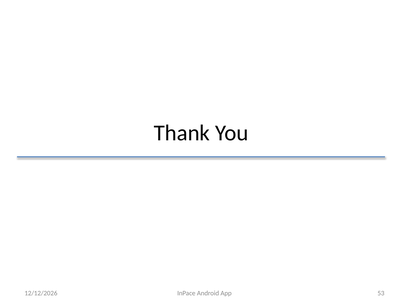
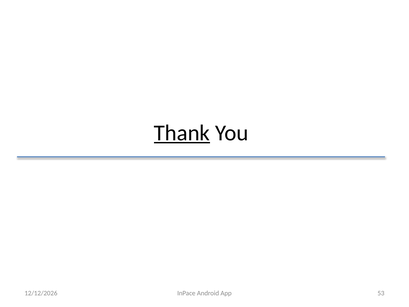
Thank underline: none -> present
